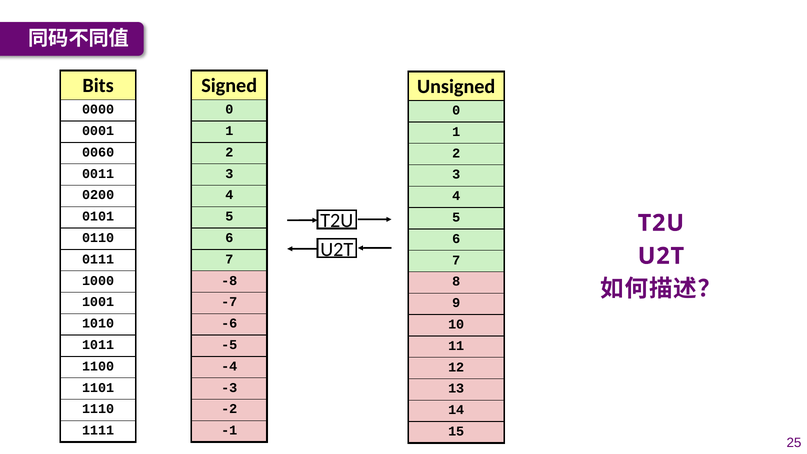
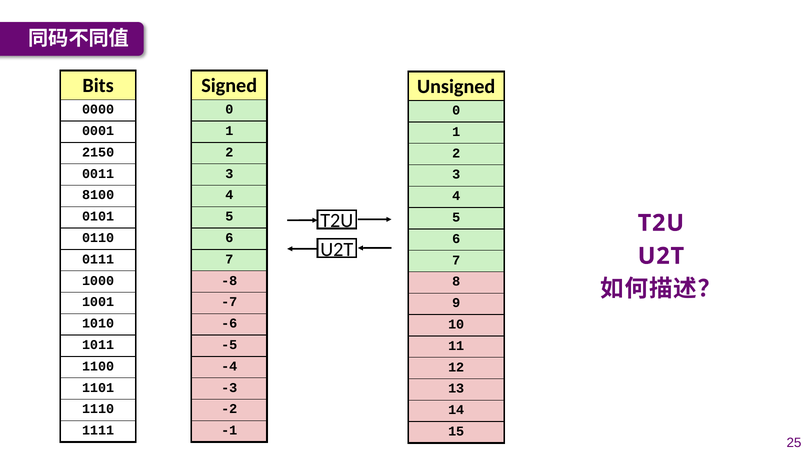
0060: 0060 -> 2150
0200: 0200 -> 8100
